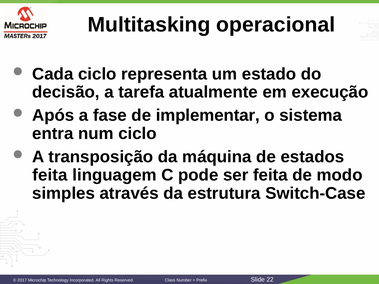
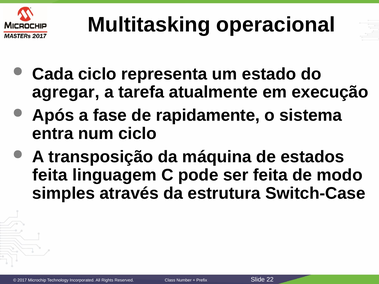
decisão: decisão -> agregar
implementar: implementar -> rapidamente
